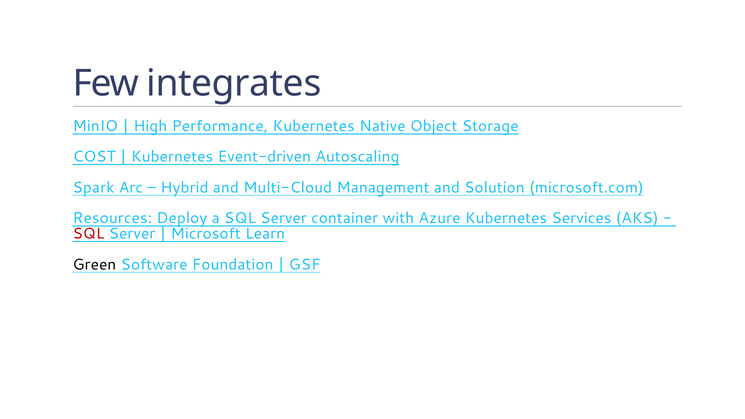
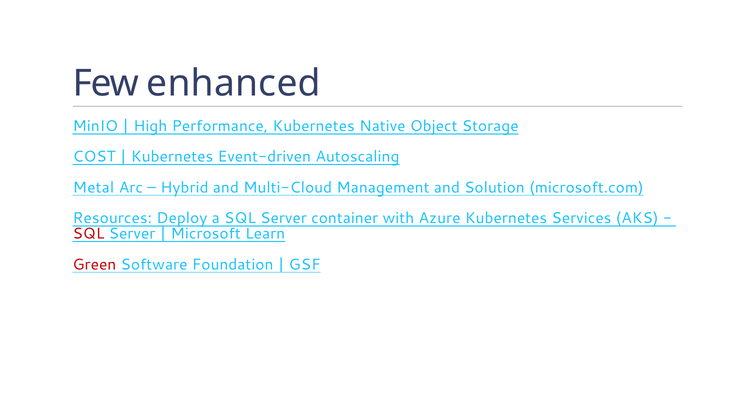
integrates: integrates -> enhanced
Spark: Spark -> Metal
Green colour: black -> red
